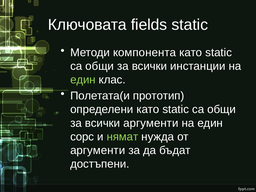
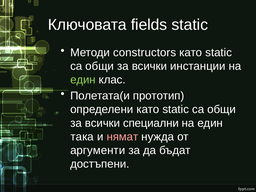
компонента: компонента -> constructors
всички аргументи: аргументи -> специални
сорс: сорс -> така
нямат colour: light green -> pink
